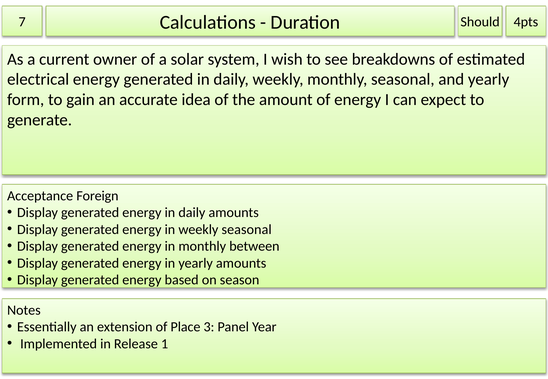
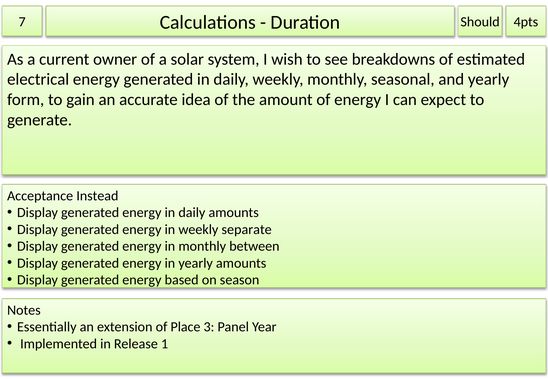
Foreign: Foreign -> Instead
weekly seasonal: seasonal -> separate
